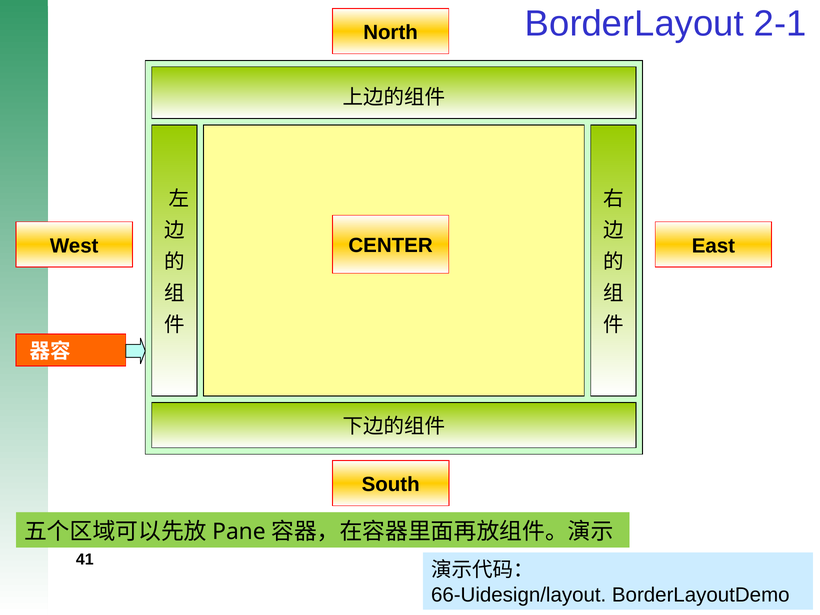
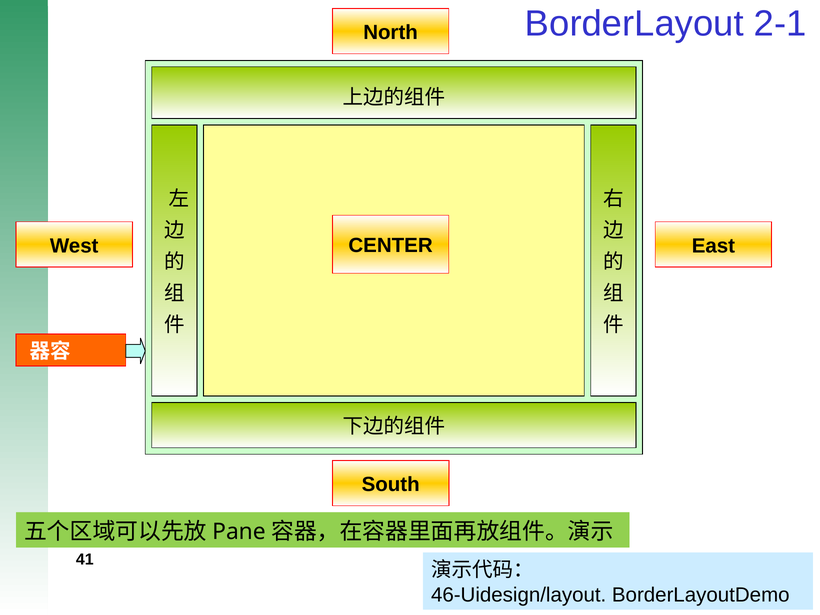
66-Uidesign/layout: 66-Uidesign/layout -> 46-Uidesign/layout
